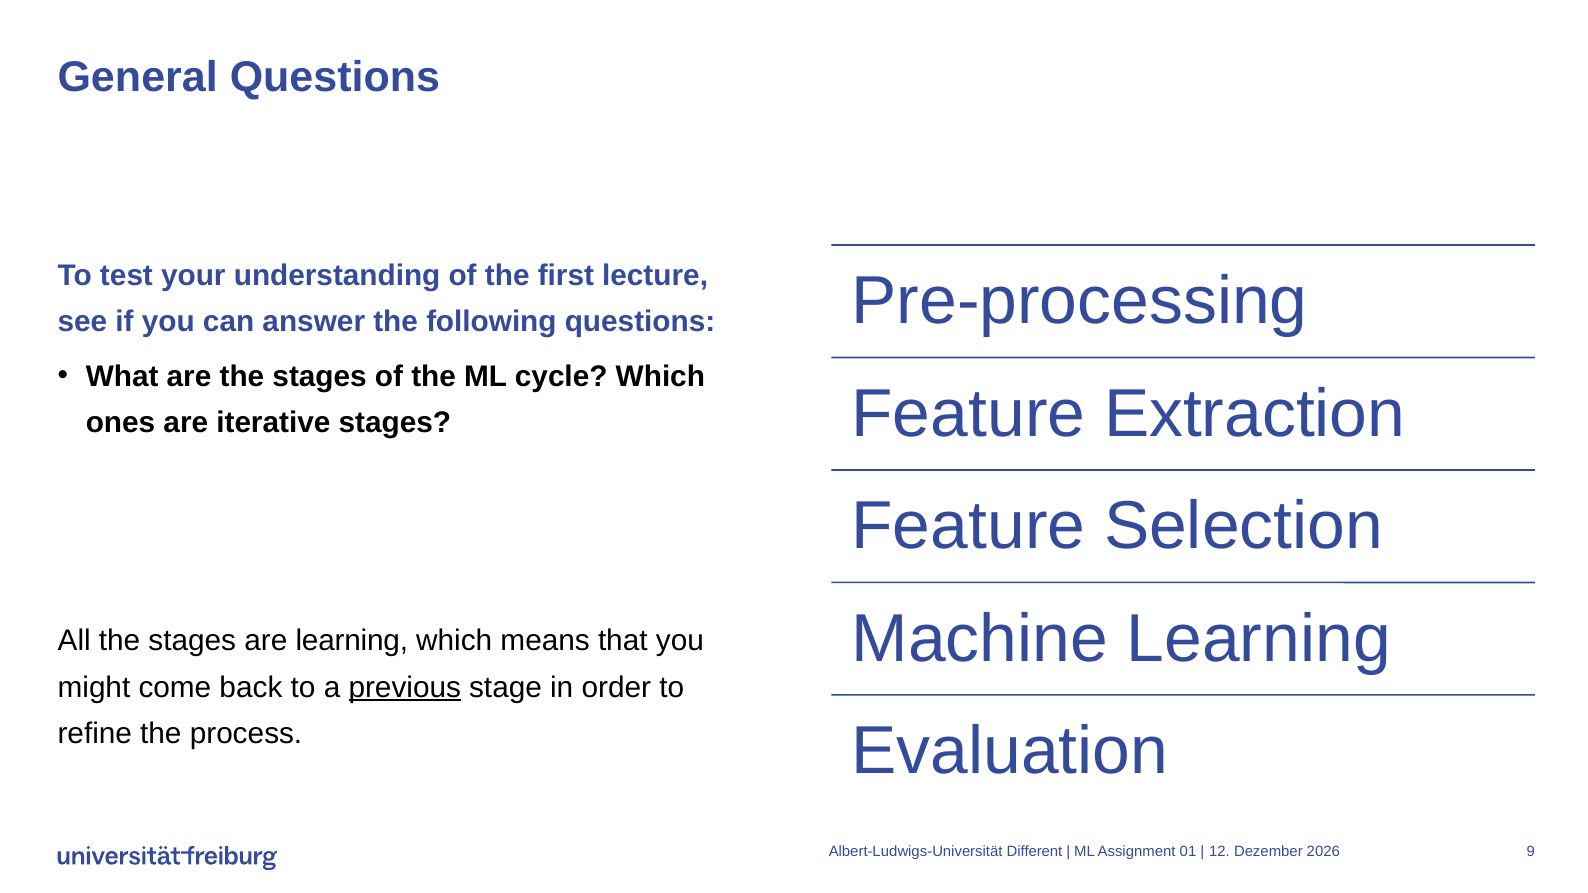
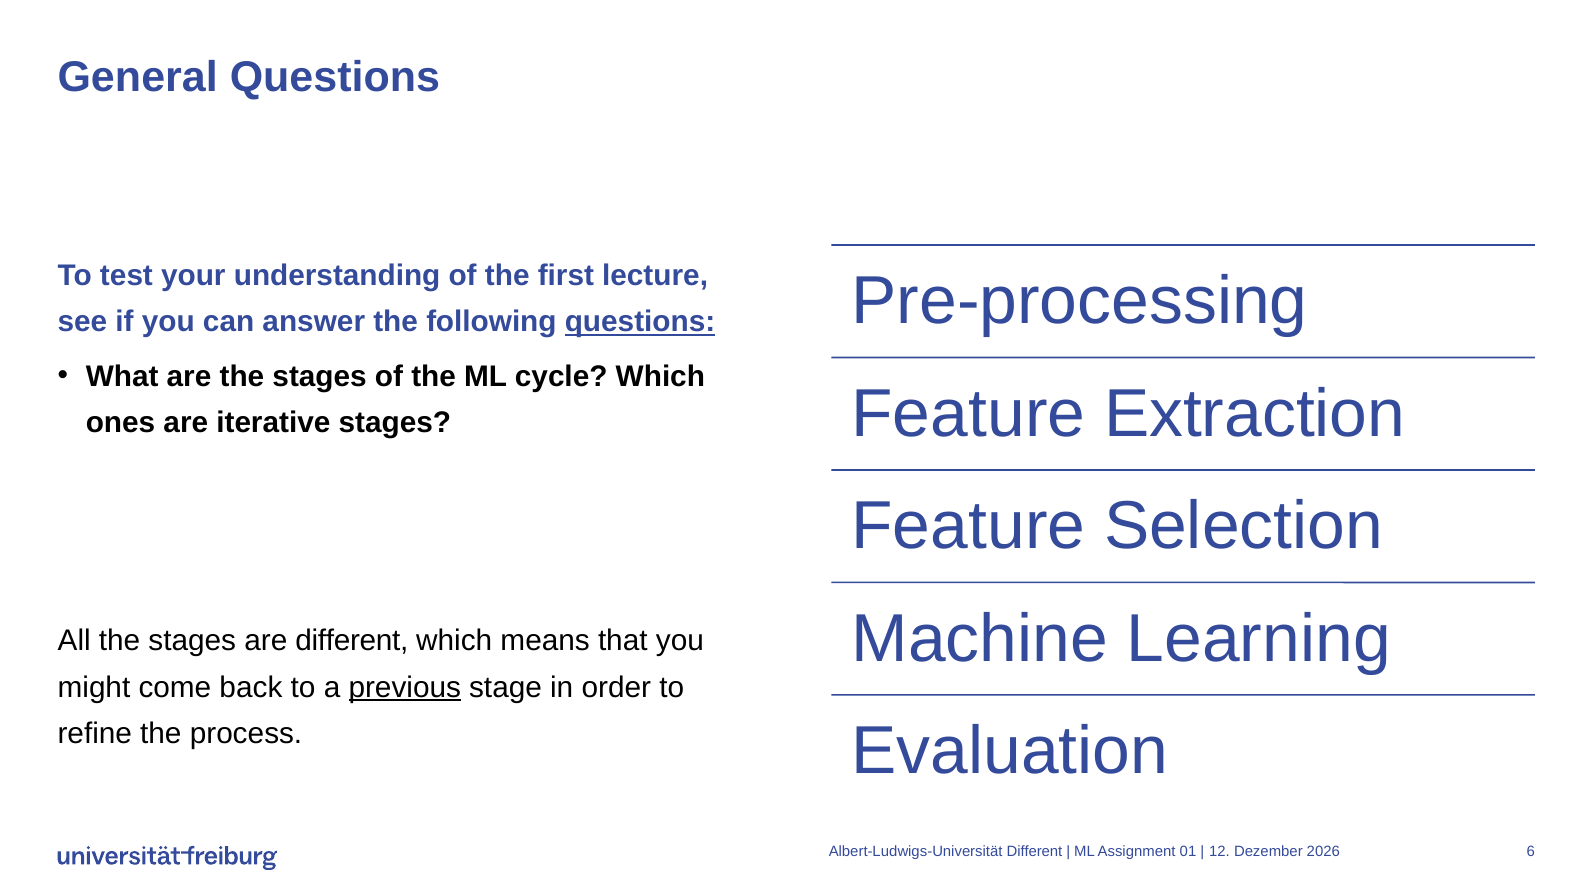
questions at (640, 322) underline: none -> present
are learning: learning -> different
9: 9 -> 6
